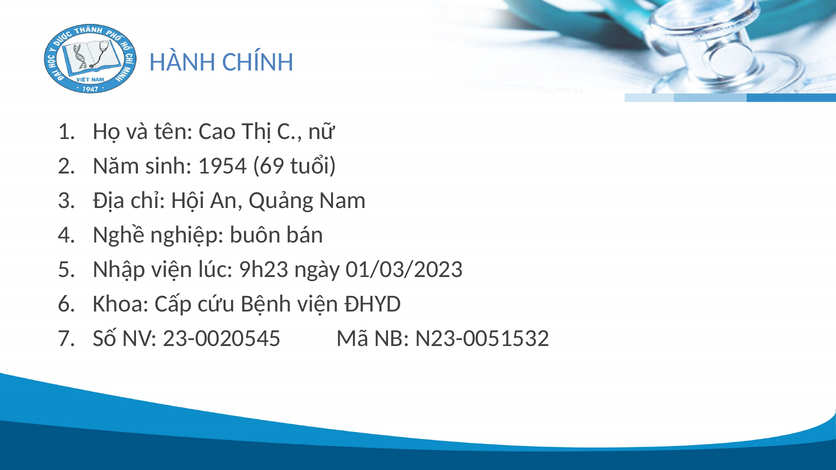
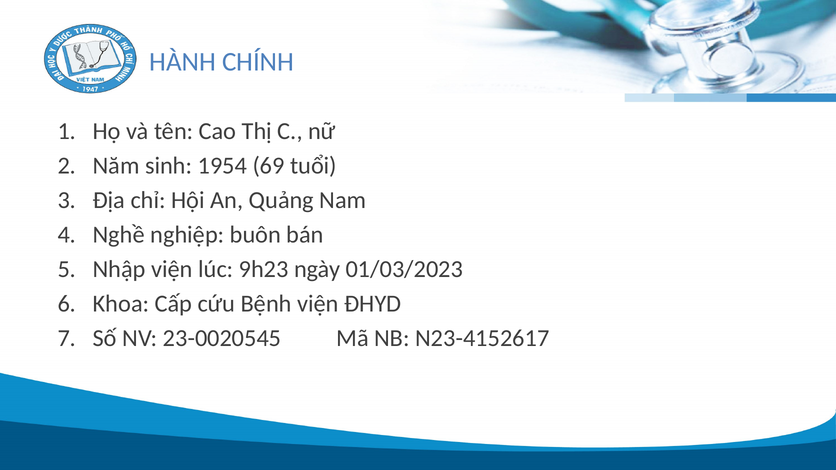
N23-0051532: N23-0051532 -> N23-4152617
